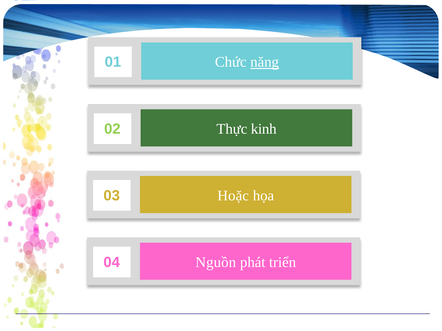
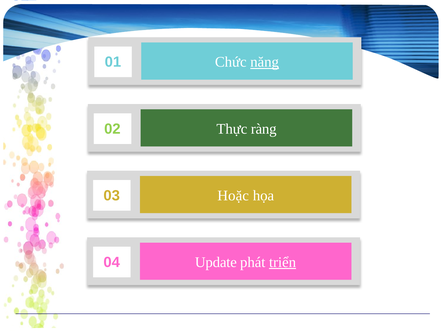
kinh: kinh -> ràng
Nguồn: Nguồn -> Update
triển underline: none -> present
